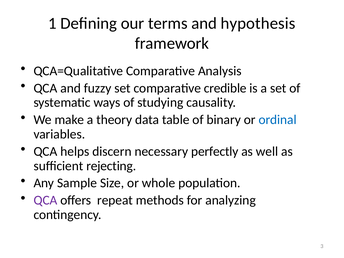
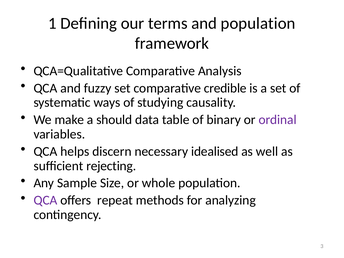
and hypothesis: hypothesis -> population
theory: theory -> should
ordinal colour: blue -> purple
perfectly: perfectly -> idealised
